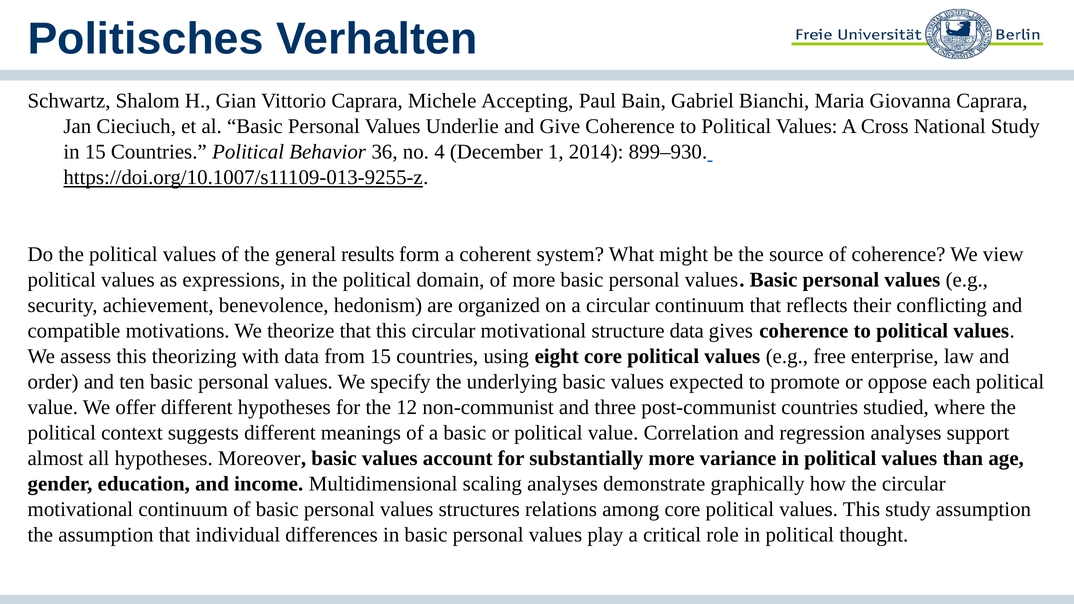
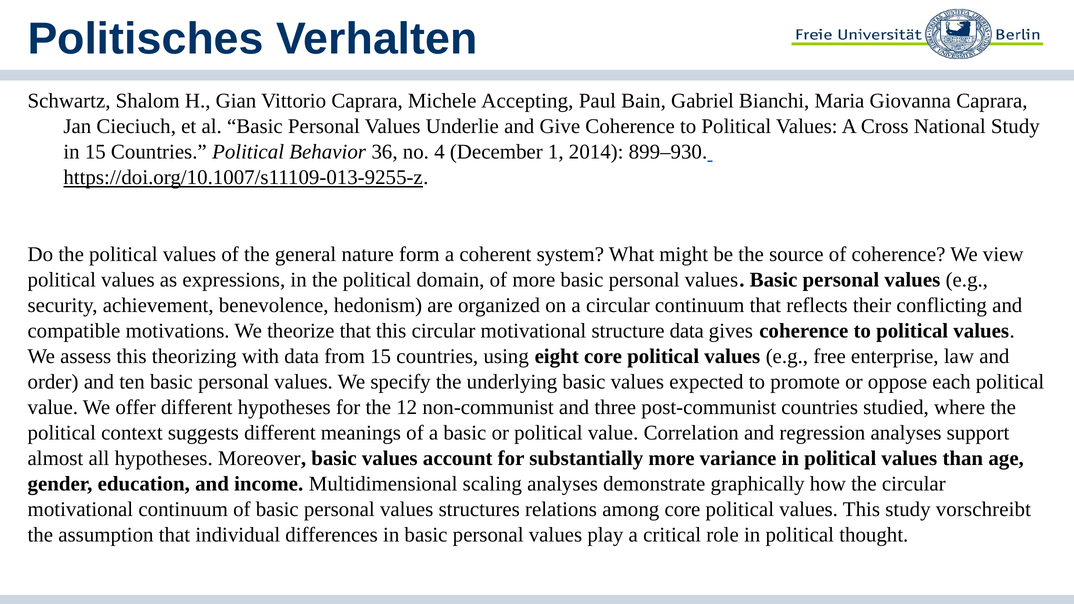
results: results -> nature
study assumption: assumption -> vorschreibt
